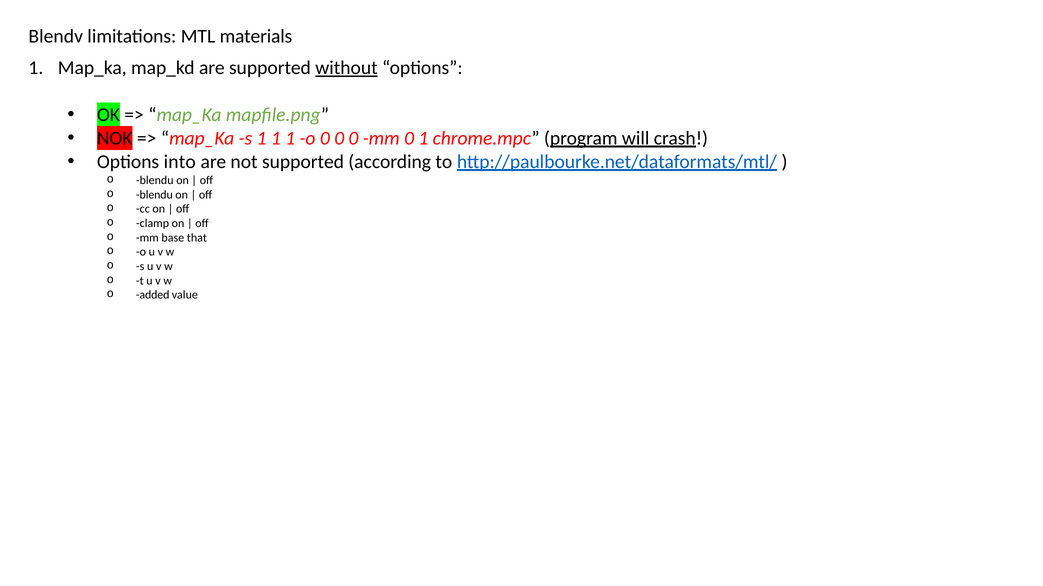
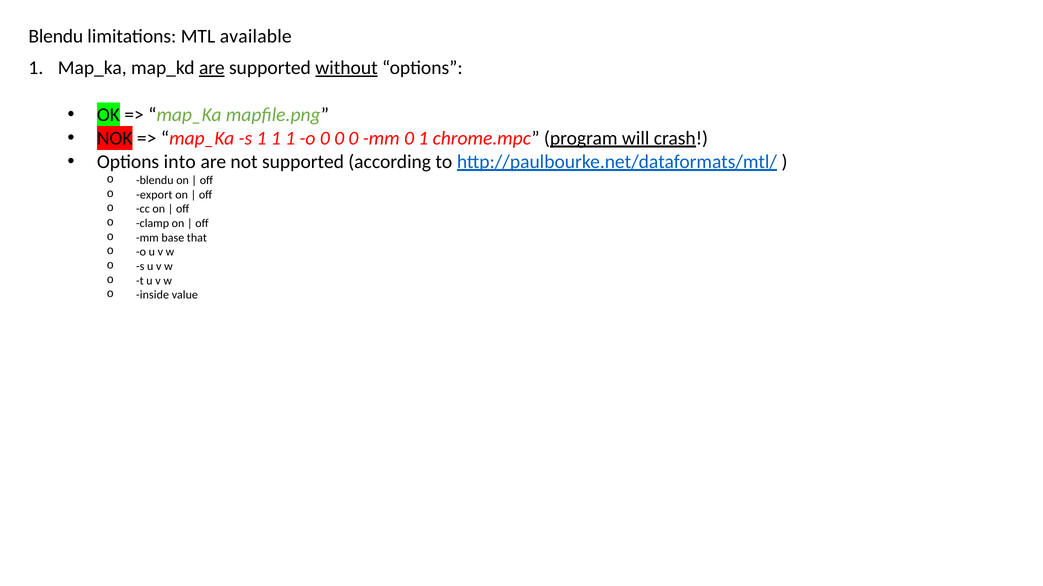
Blendv at (56, 36): Blendv -> Blendu
materials: materials -> available
are at (212, 68) underline: none -> present
blendu at (154, 195): blendu -> export
added: added -> inside
